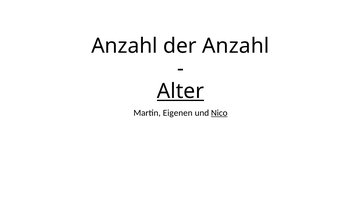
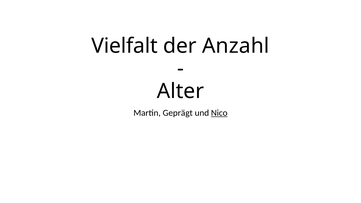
Anzahl at (125, 46): Anzahl -> Vielfalt
Alter underline: present -> none
Eigenen: Eigenen -> Geprägt
